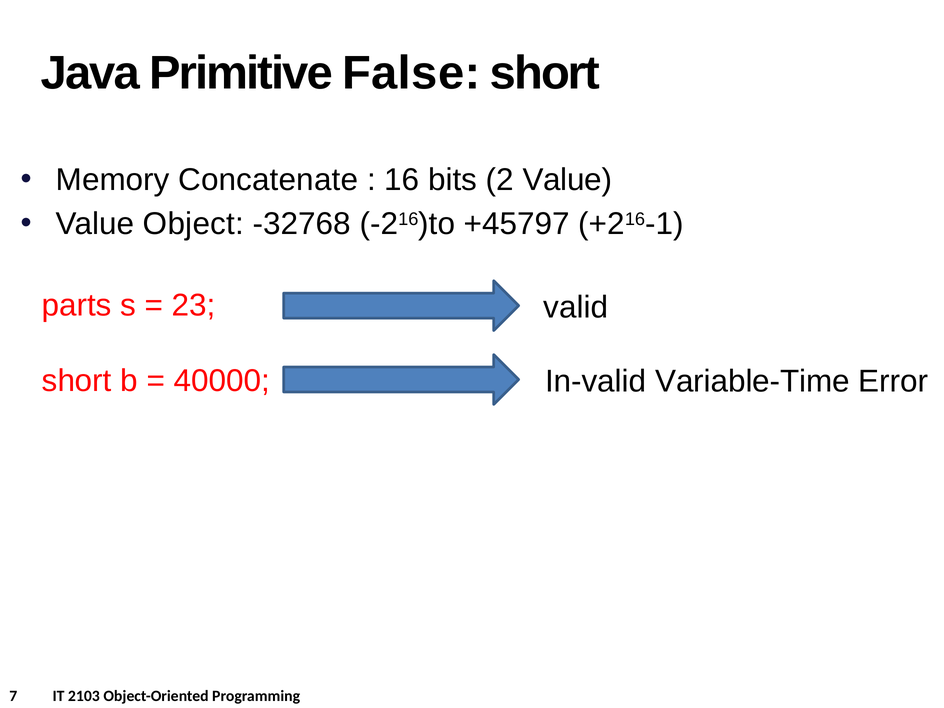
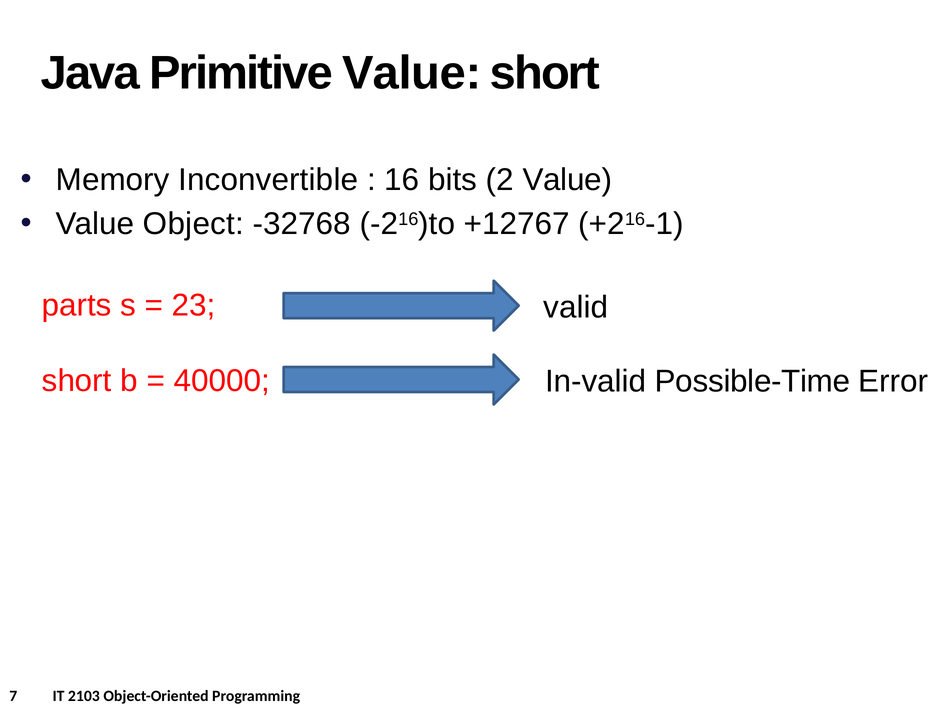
Primitive False: False -> Value
Concatenate: Concatenate -> Inconvertible
+45797: +45797 -> +12767
Variable-Time: Variable-Time -> Possible-Time
